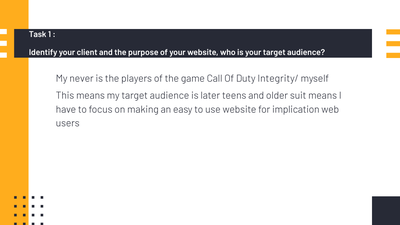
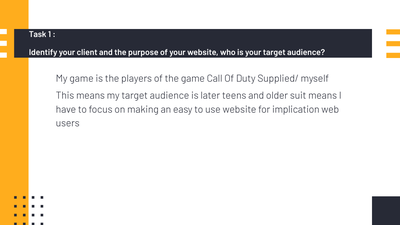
My never: never -> game
Integrity/: Integrity/ -> Supplied/
